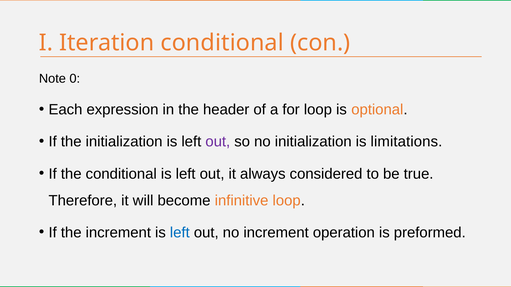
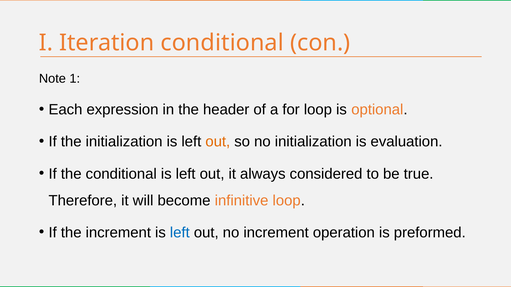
0: 0 -> 1
out at (218, 142) colour: purple -> orange
limitations: limitations -> evaluation
